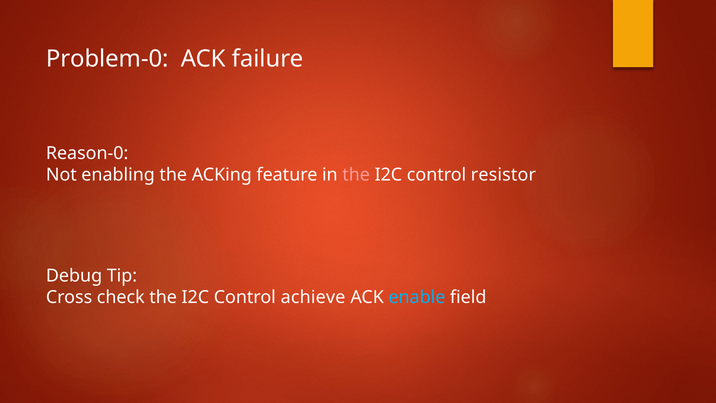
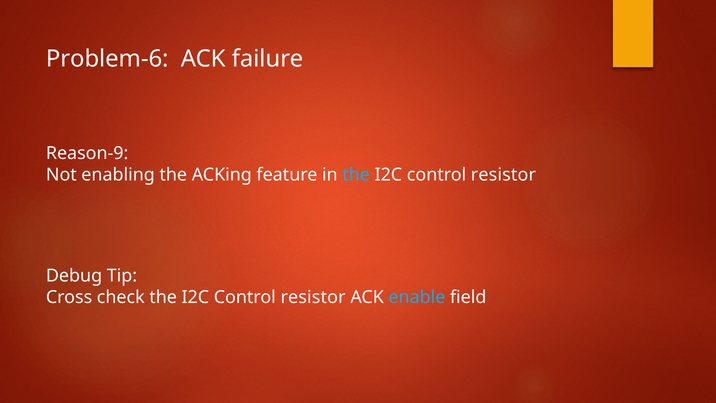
Problem-0: Problem-0 -> Problem-6
Reason-0: Reason-0 -> Reason-9
the at (356, 175) colour: pink -> light blue
achieve at (313, 297): achieve -> resistor
